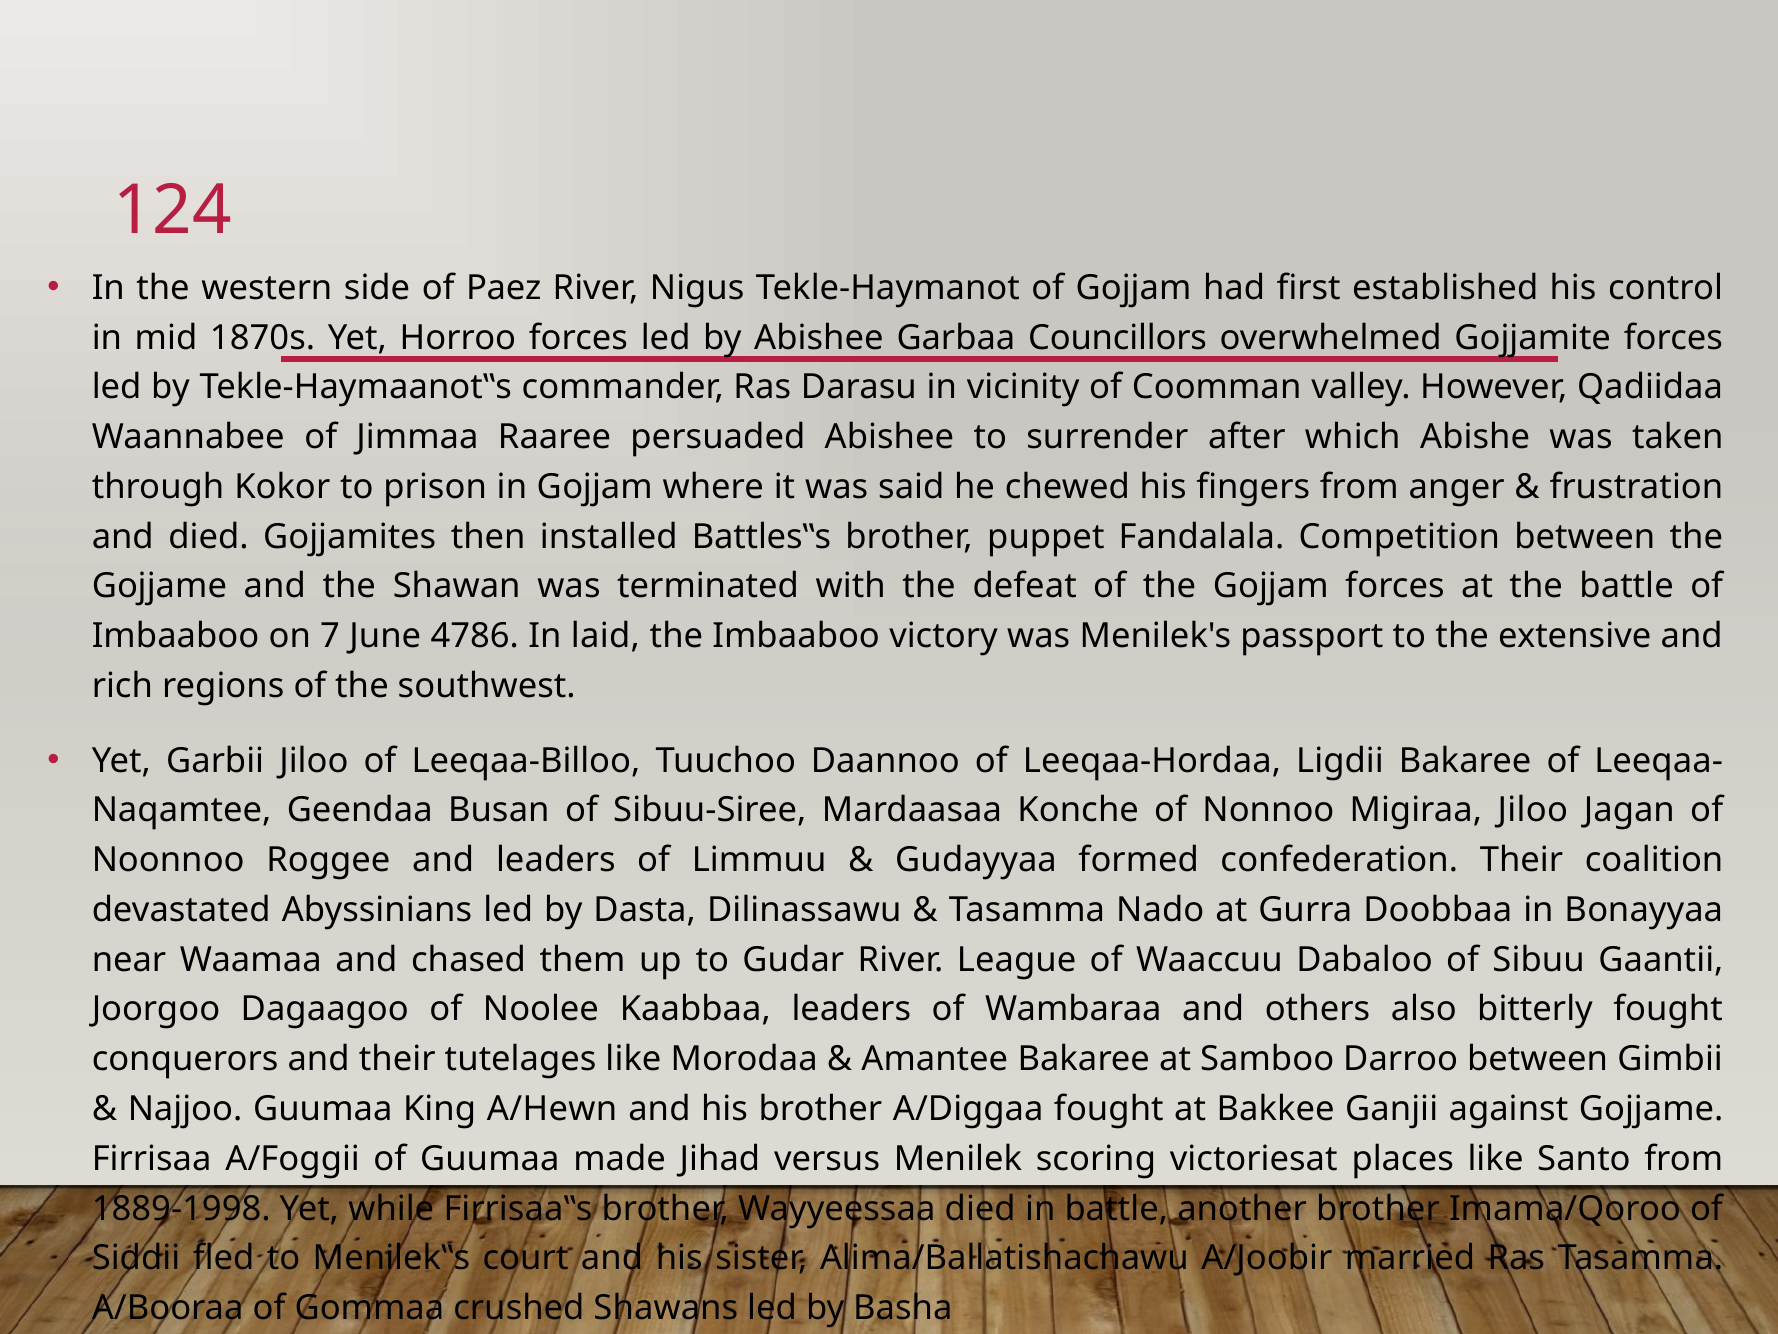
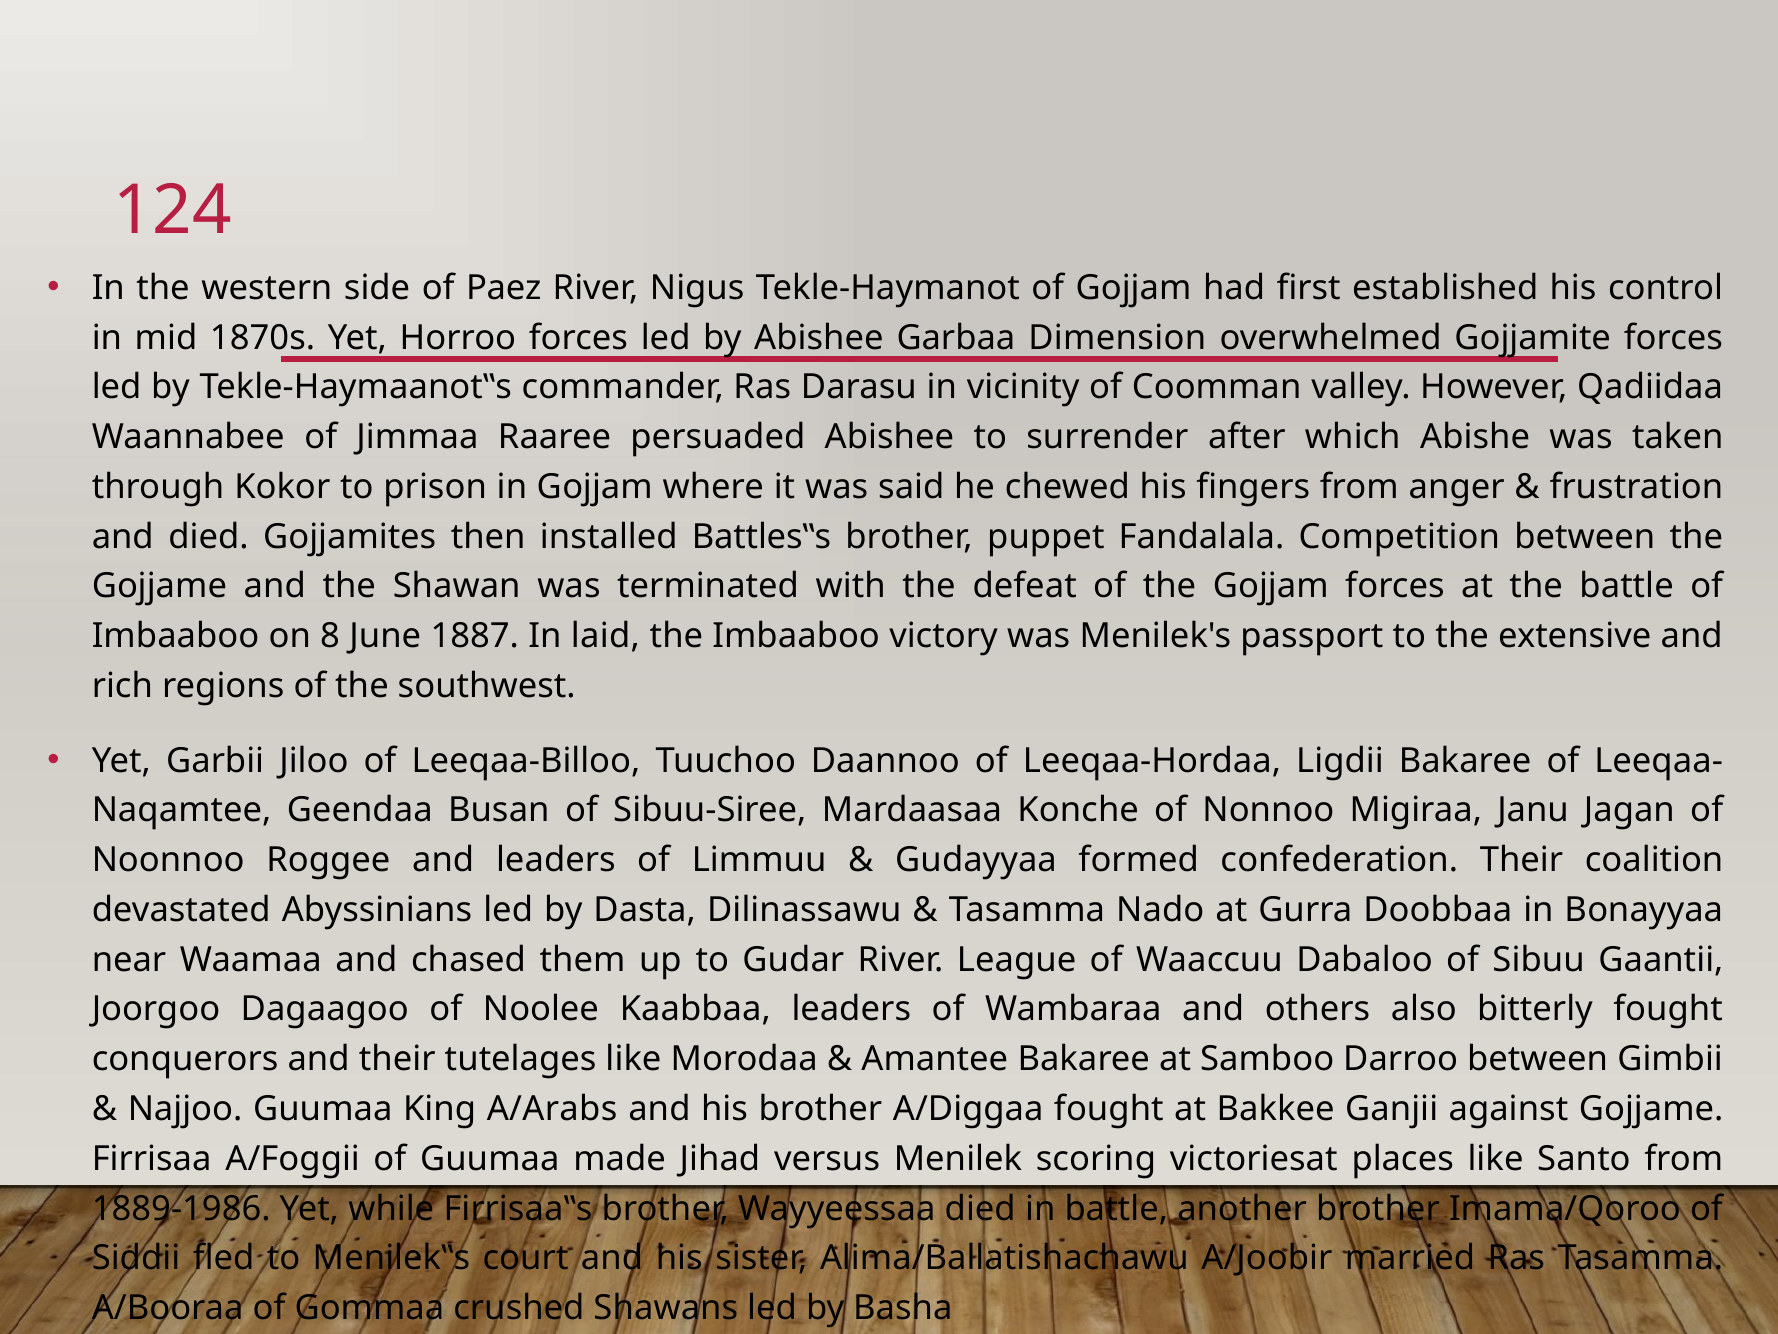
Councillors: Councillors -> Dimension
7: 7 -> 8
4786: 4786 -> 1887
Migiraa Jiloo: Jiloo -> Janu
A/Hewn: A/Hewn -> A/Arabs
1889-1998: 1889-1998 -> 1889-1986
